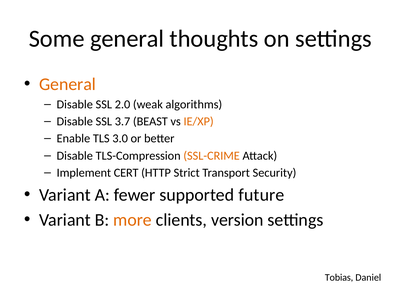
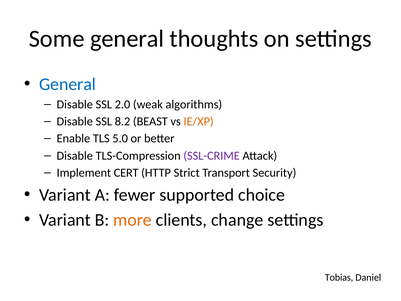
General at (68, 84) colour: orange -> blue
3.7: 3.7 -> 8.2
3.0: 3.0 -> 5.0
SSL-CRIME colour: orange -> purple
future: future -> choice
version: version -> change
